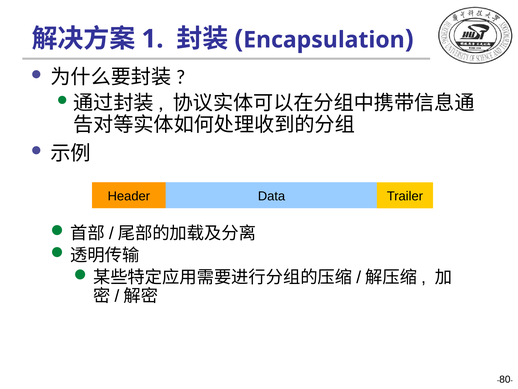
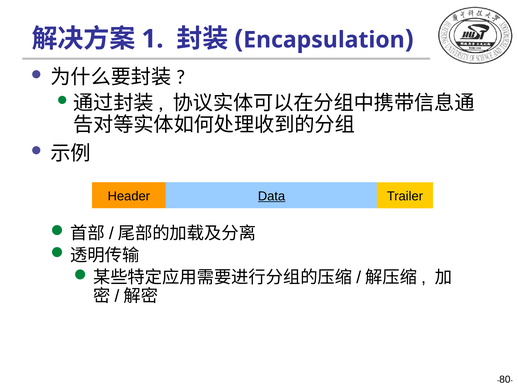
Data underline: none -> present
